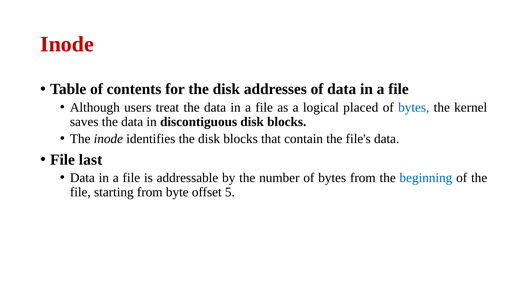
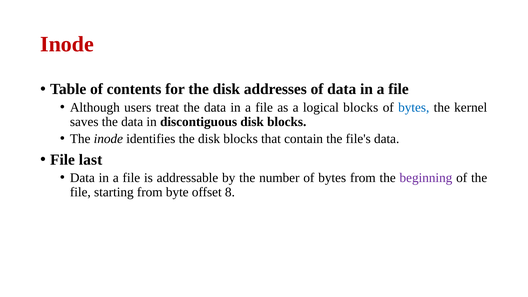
logical placed: placed -> blocks
beginning colour: blue -> purple
5: 5 -> 8
